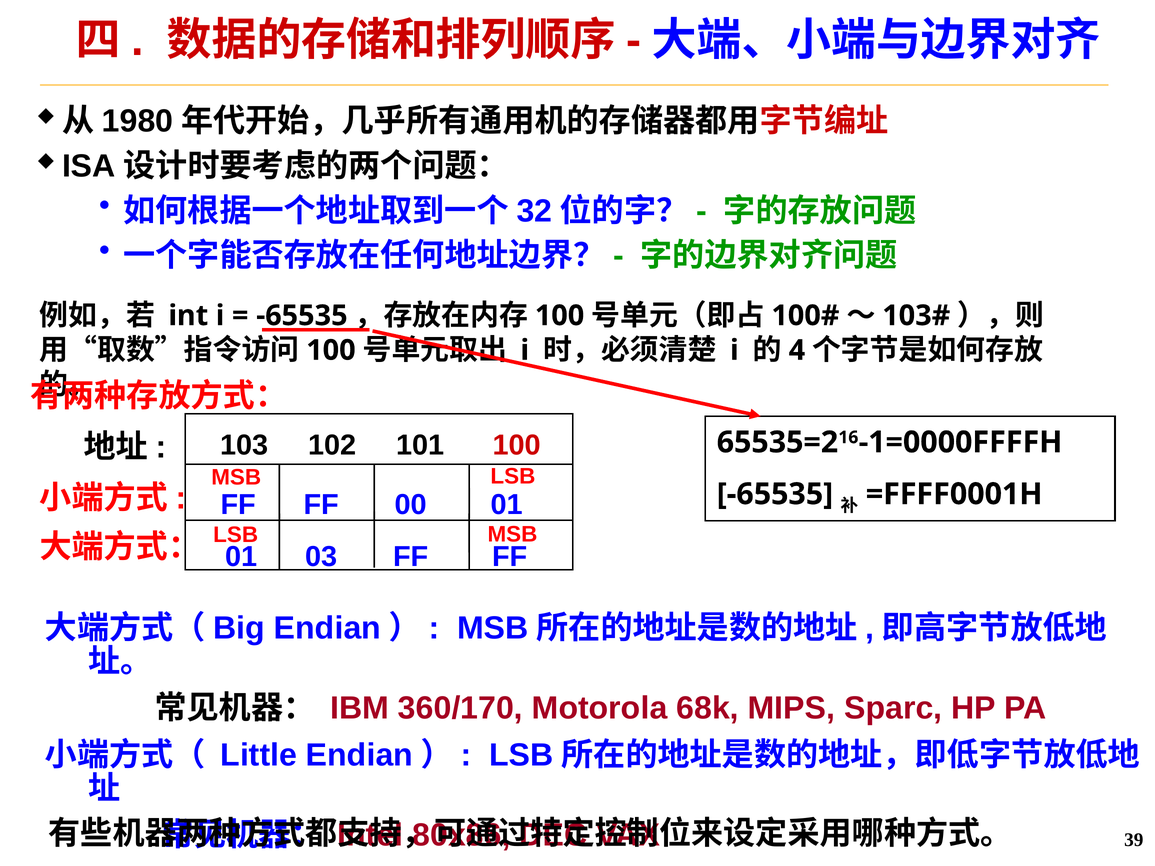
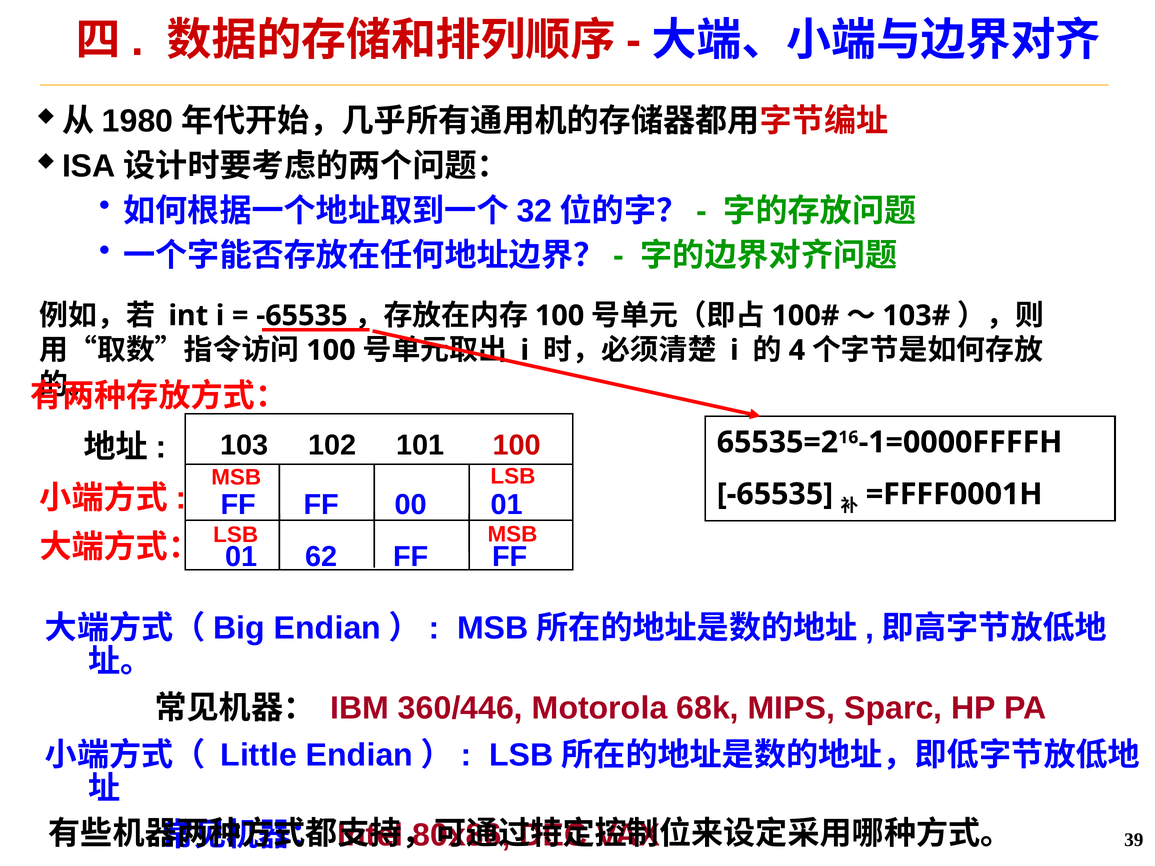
03: 03 -> 62
360/170: 360/170 -> 360/446
